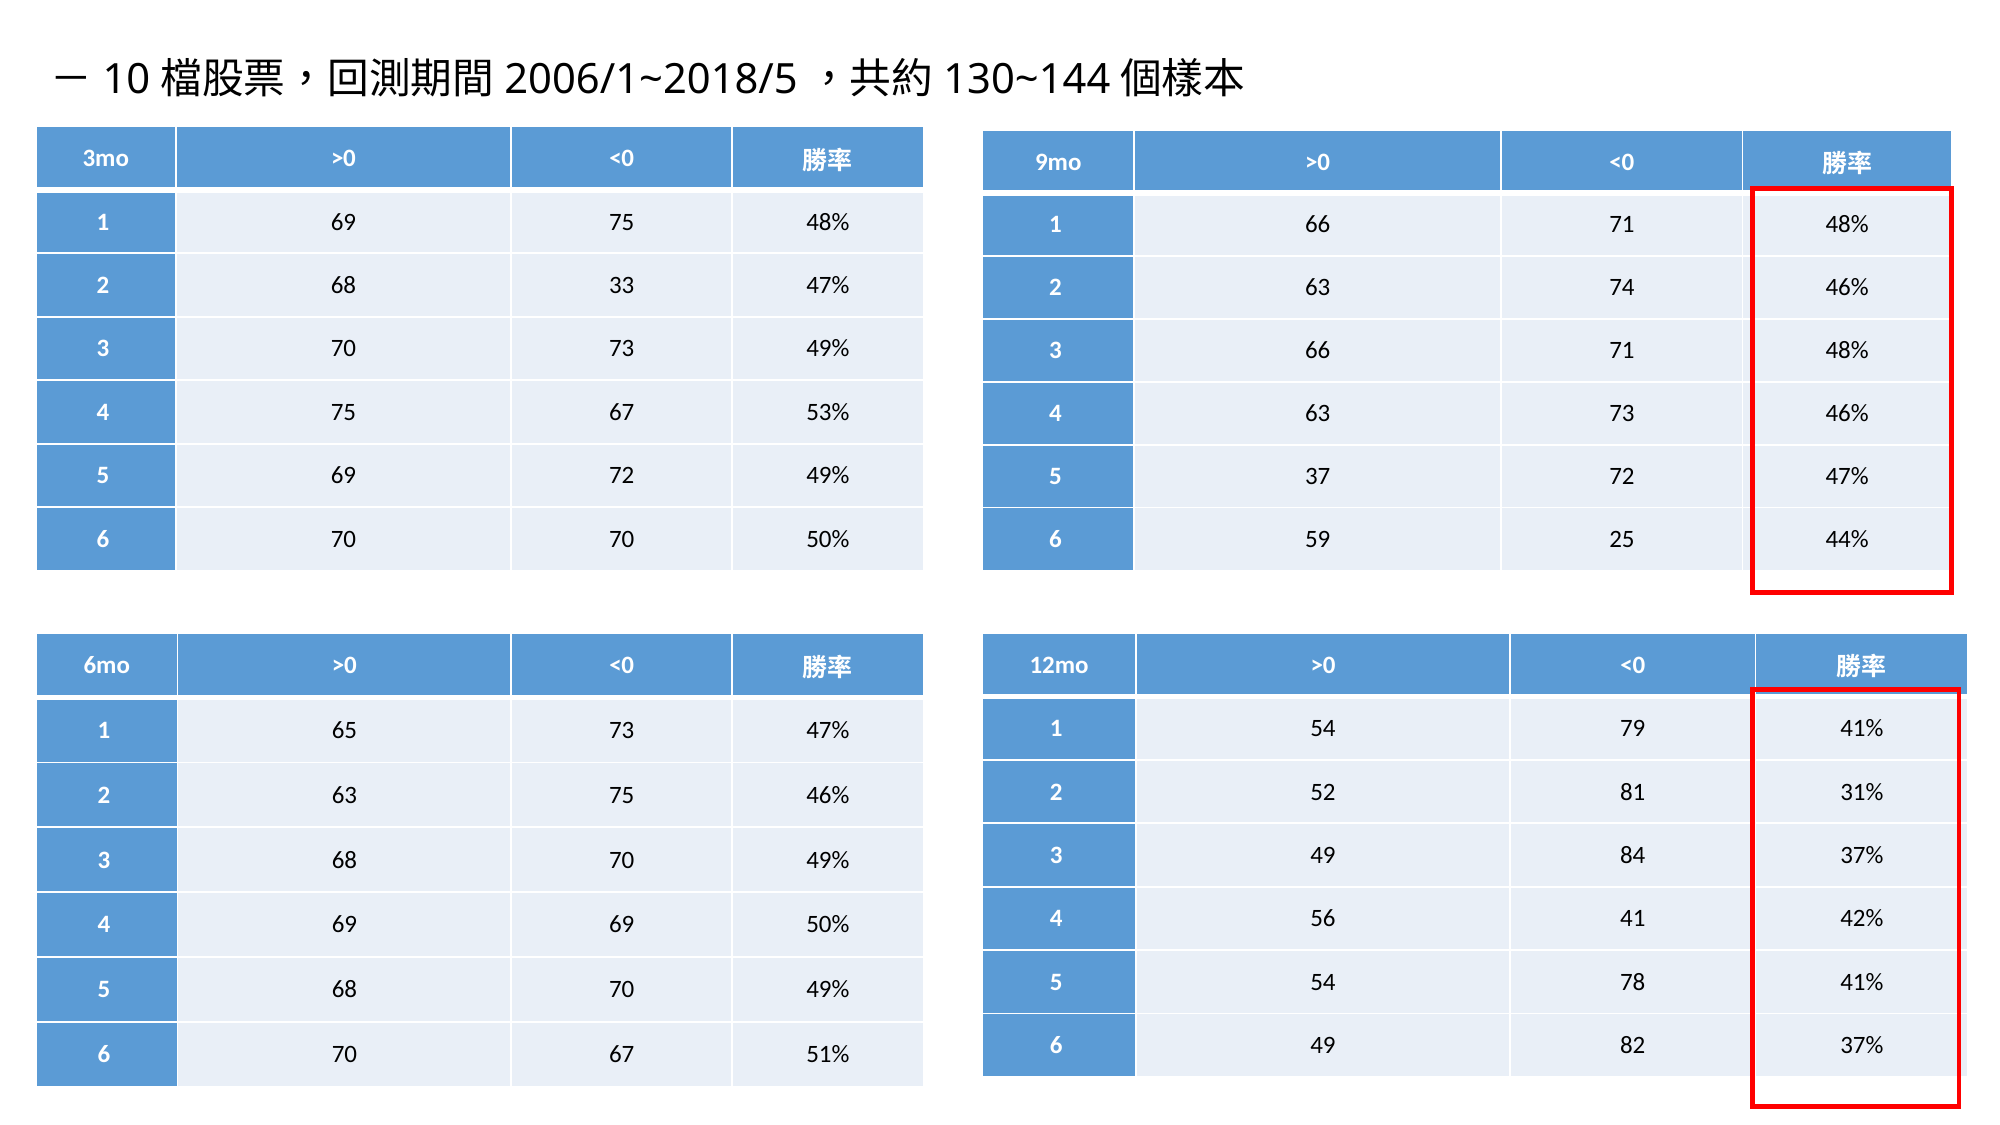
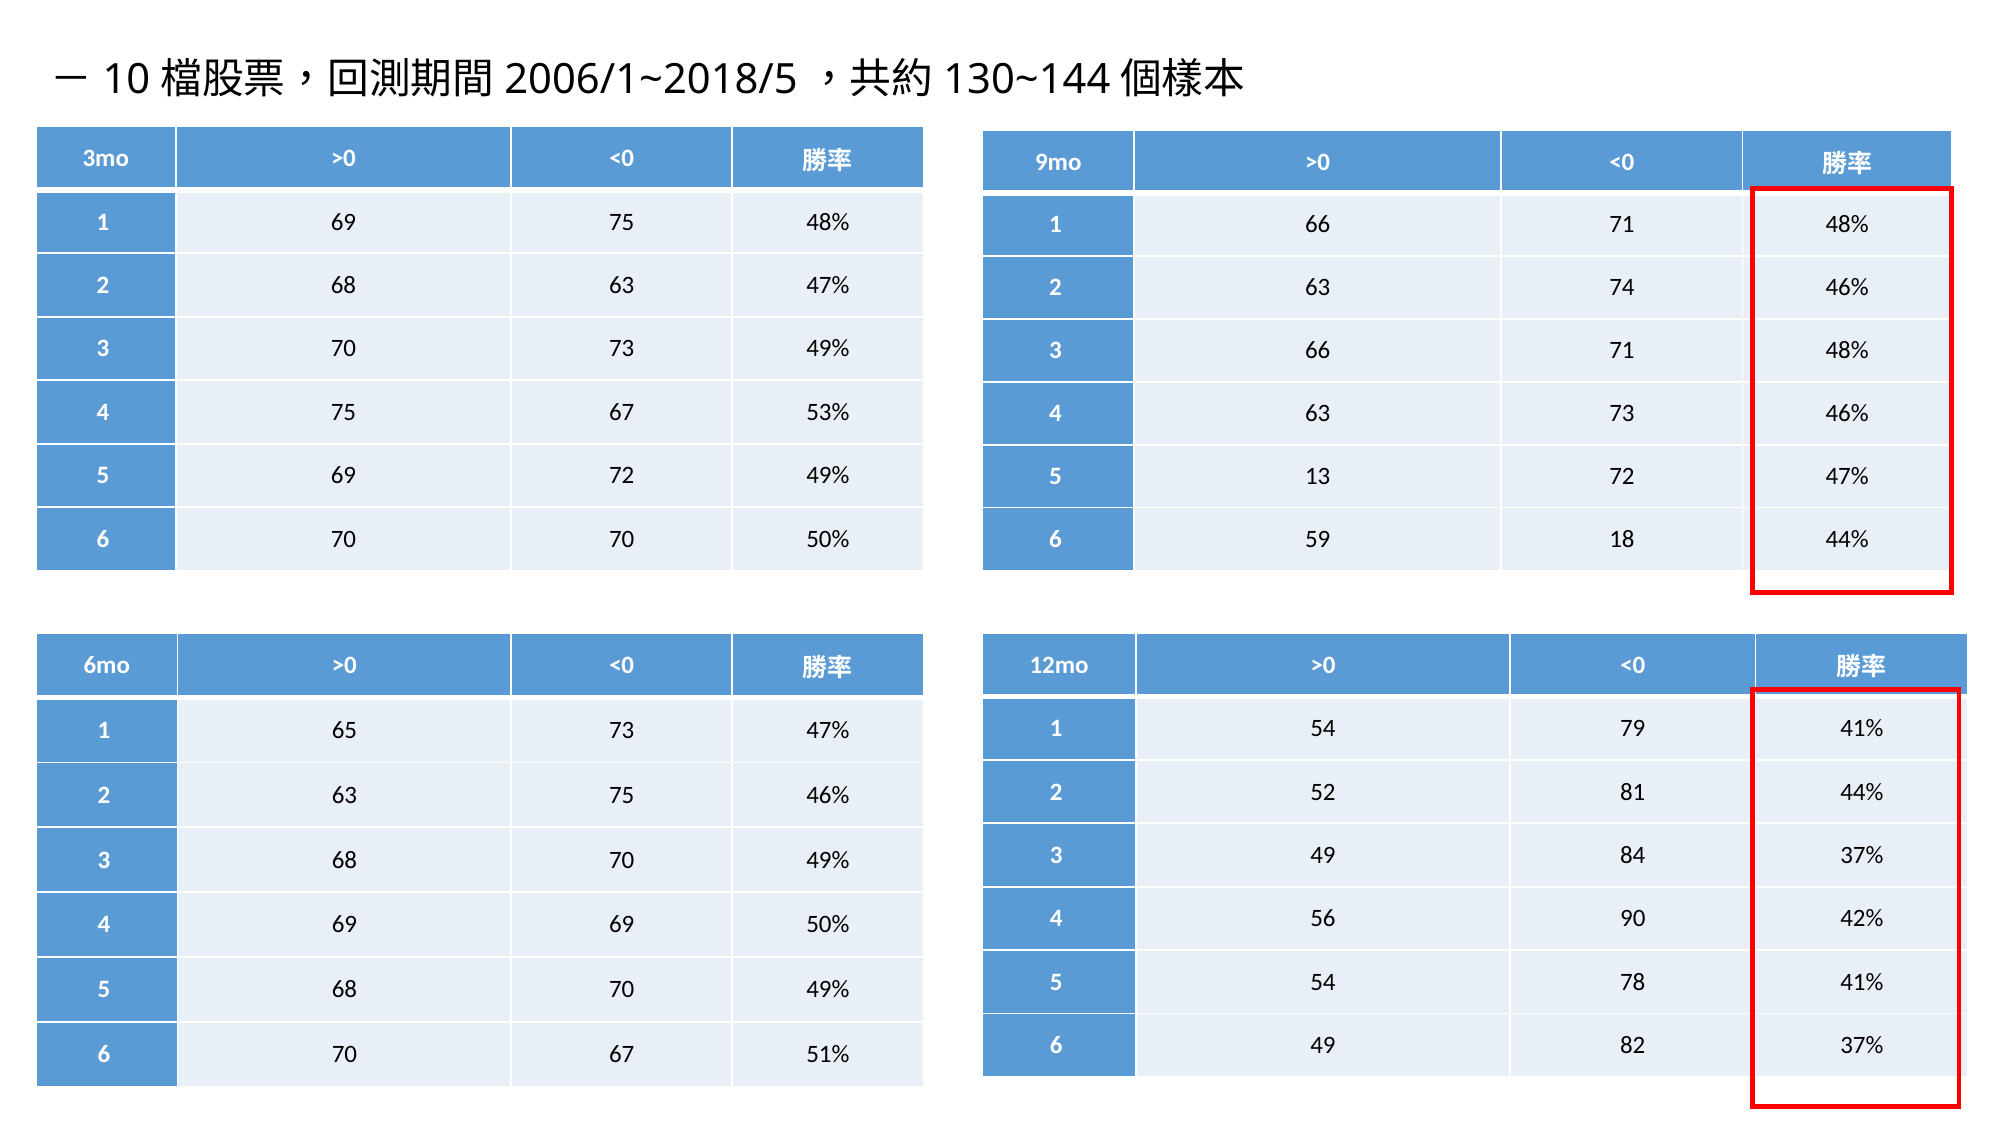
68 33: 33 -> 63
37: 37 -> 13
25: 25 -> 18
81 31%: 31% -> 44%
41: 41 -> 90
